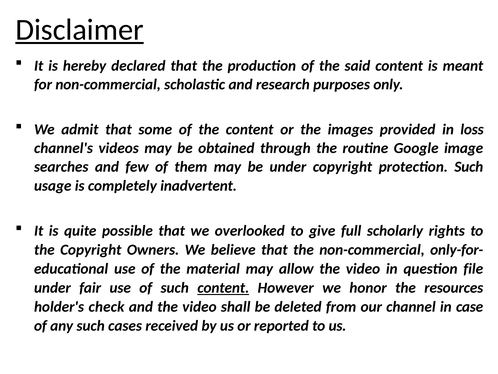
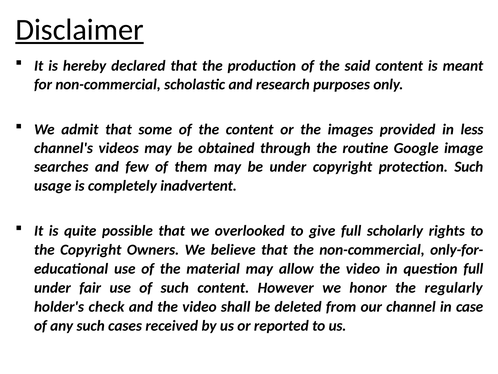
loss: loss -> less
question file: file -> full
content at (223, 287) underline: present -> none
resources: resources -> regularly
